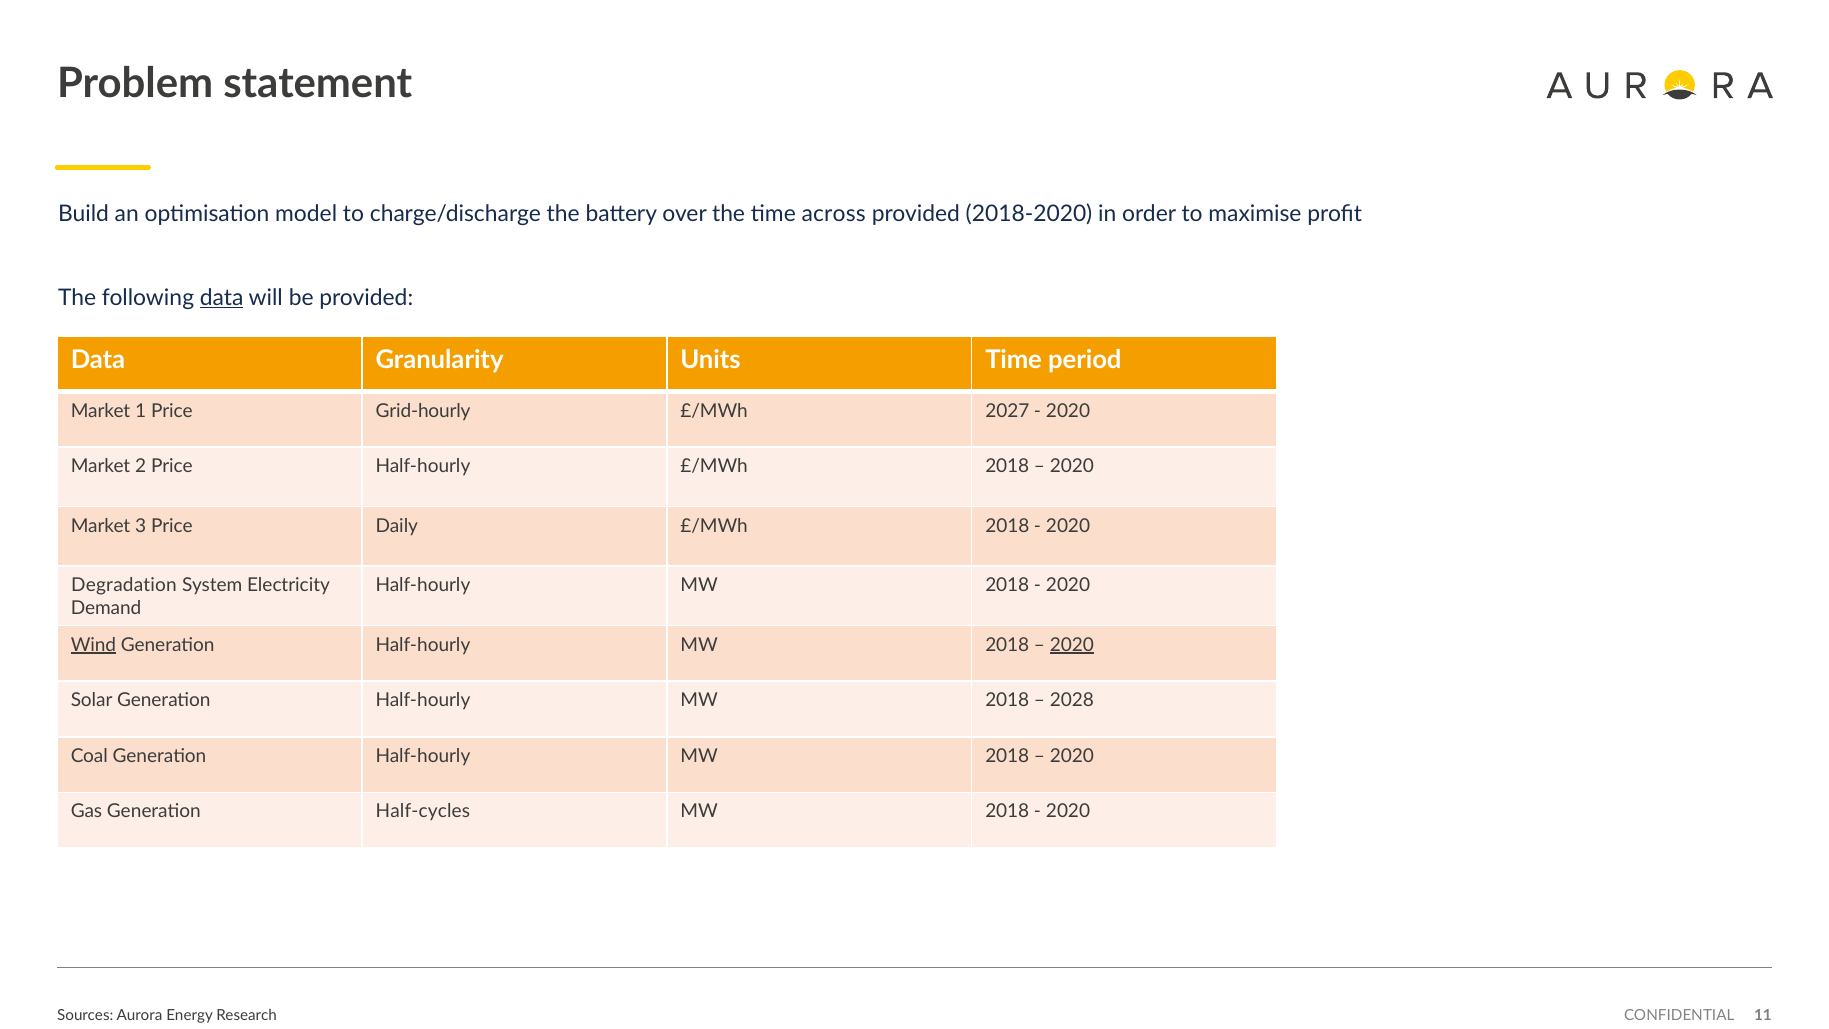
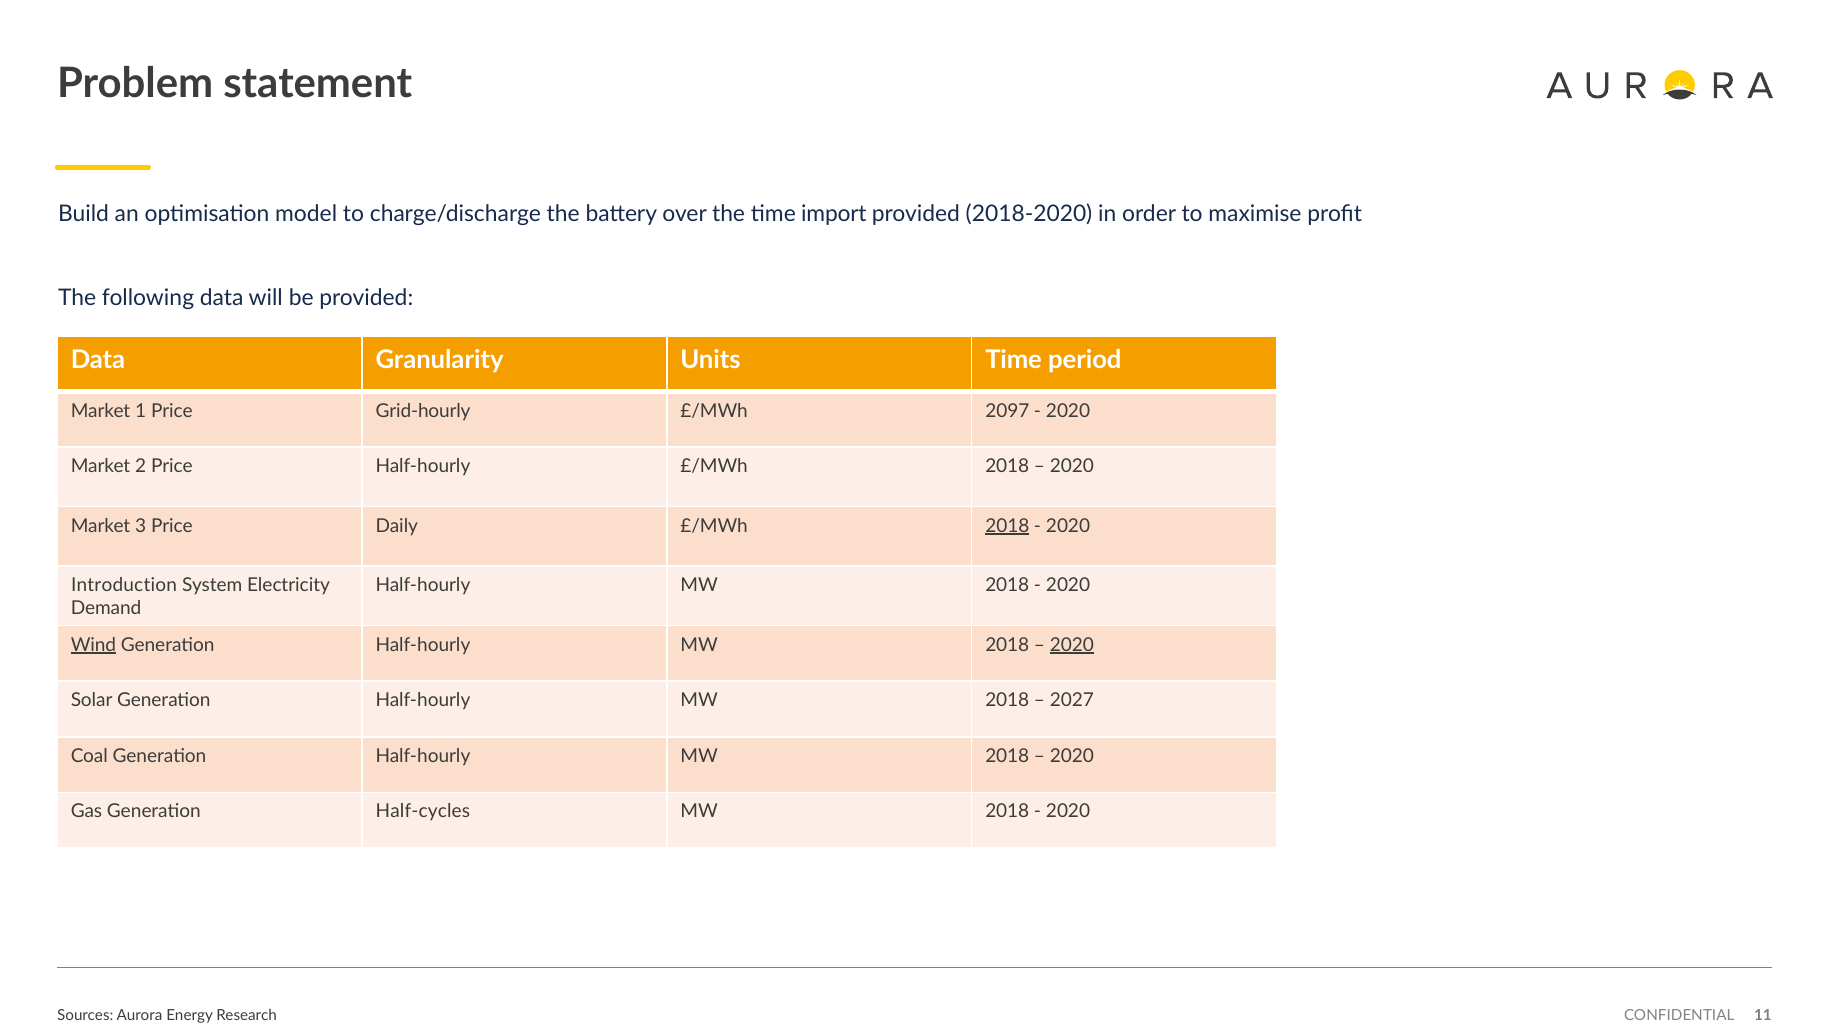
across: across -> import
data at (222, 298) underline: present -> none
2027: 2027 -> 2097
2018 at (1007, 526) underline: none -> present
Degradation: Degradation -> Introduction
2028: 2028 -> 2027
